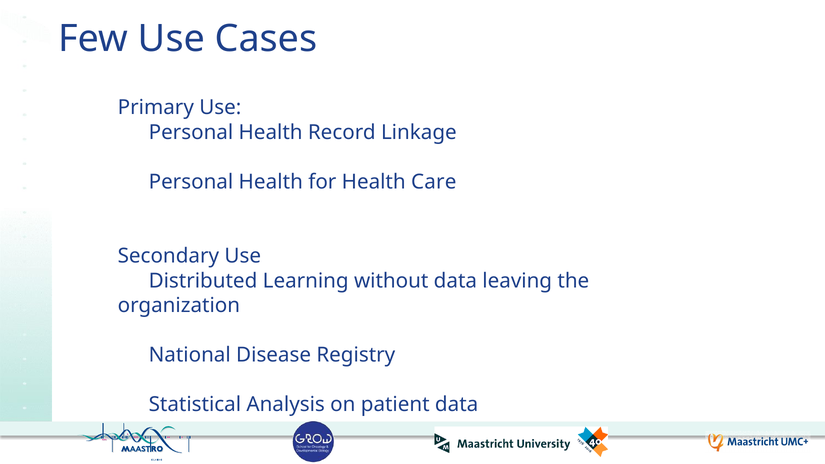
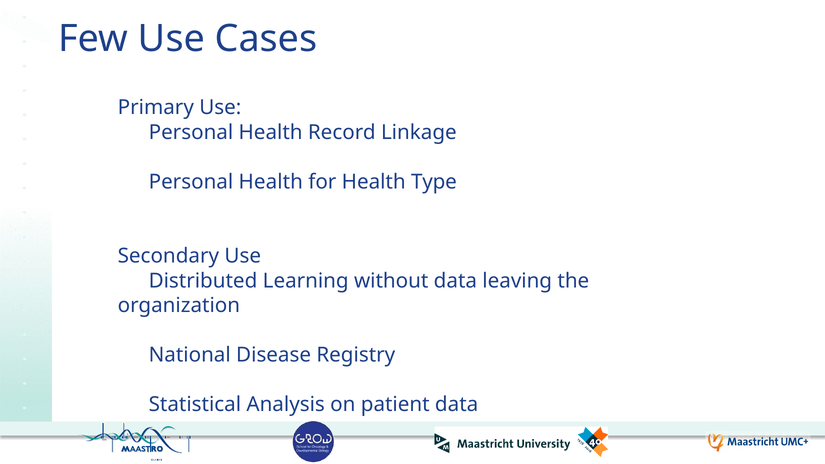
Care: Care -> Type
